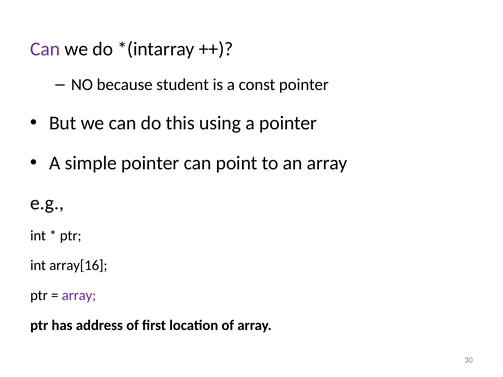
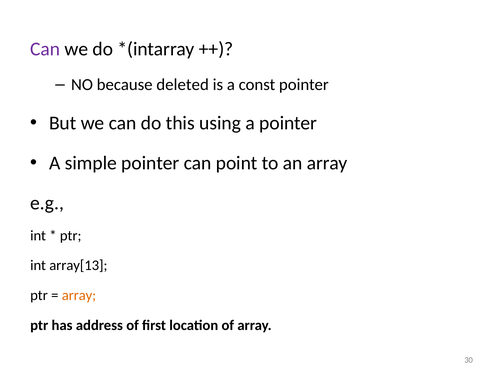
student: student -> deleted
array[16: array[16 -> array[13
array at (79, 296) colour: purple -> orange
